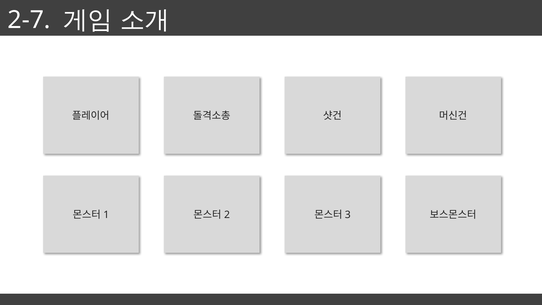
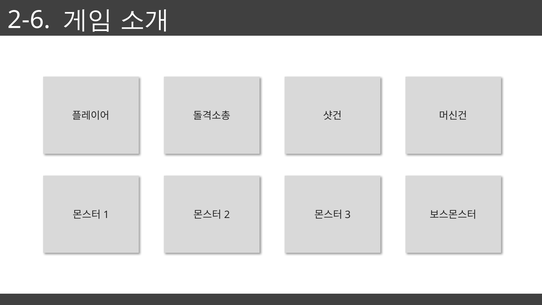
2-7: 2-7 -> 2-6
